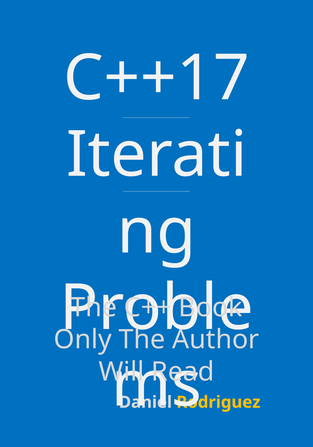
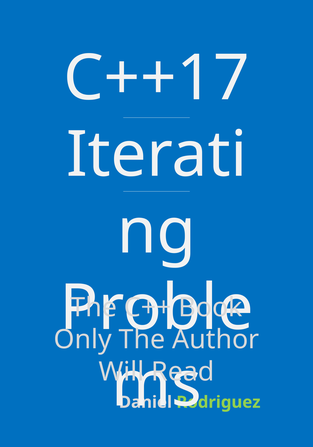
Rodriguez colour: yellow -> light green
